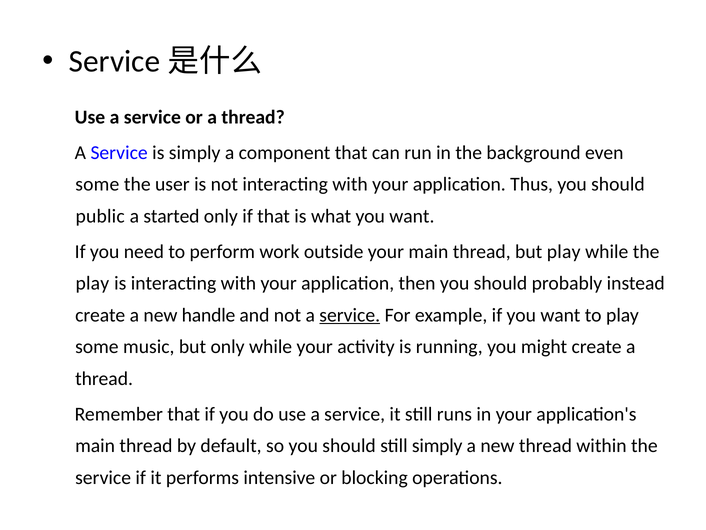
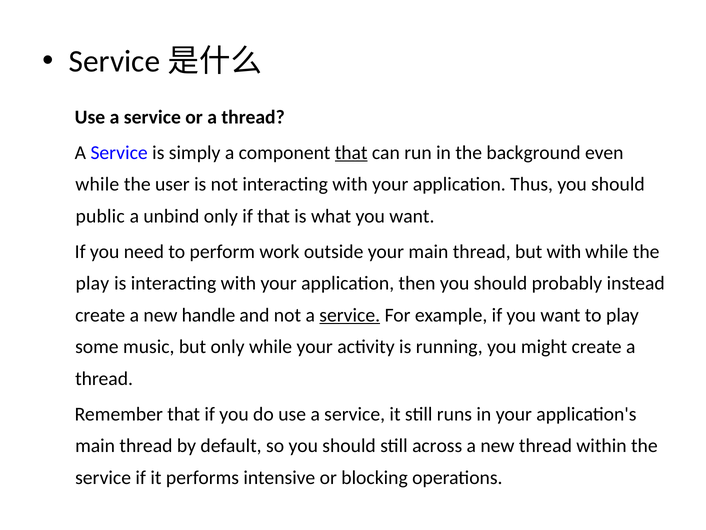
that at (351, 153) underline: none -> present
some at (97, 184): some -> while
started: started -> unbind
but play: play -> with
still simply: simply -> across
